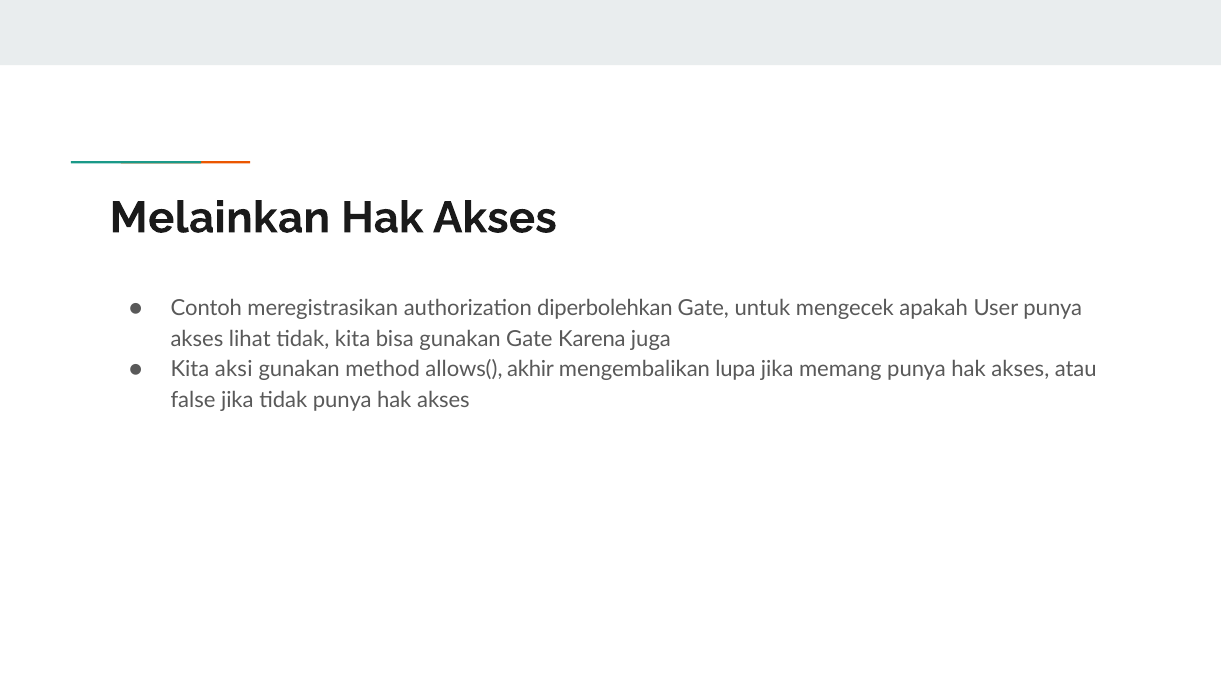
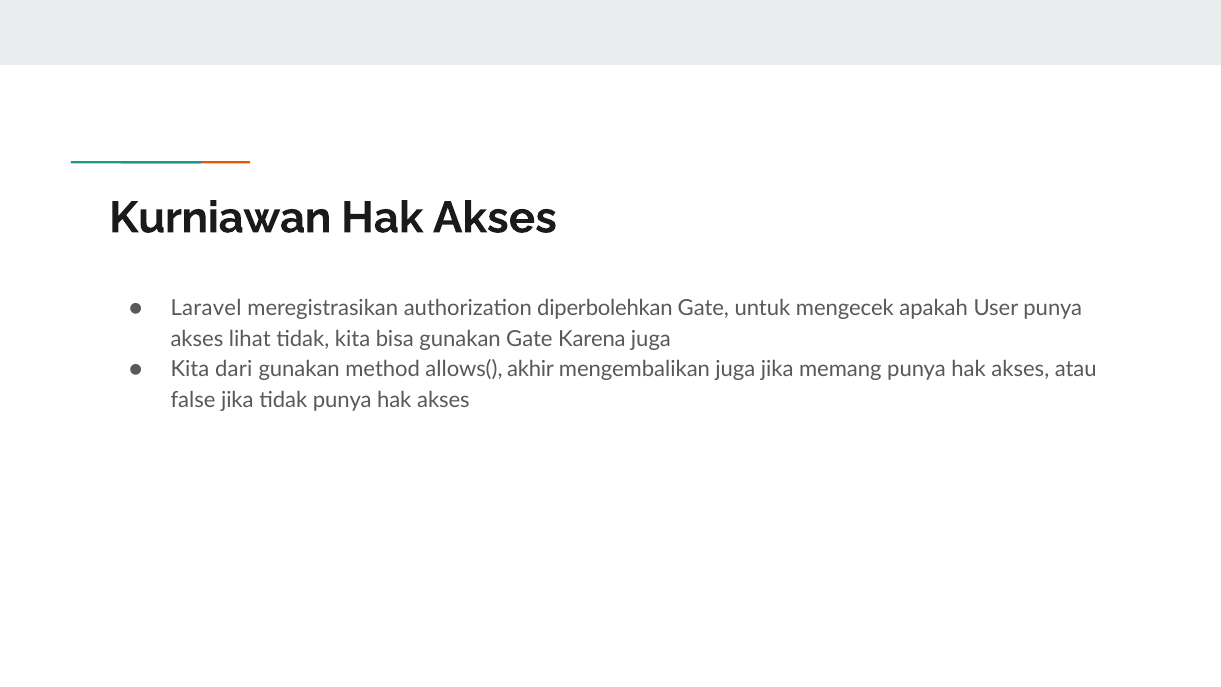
Melainkan: Melainkan -> Kurniawan
Contoh: Contoh -> Laravel
aksi: aksi -> dari
mengembalikan lupa: lupa -> juga
